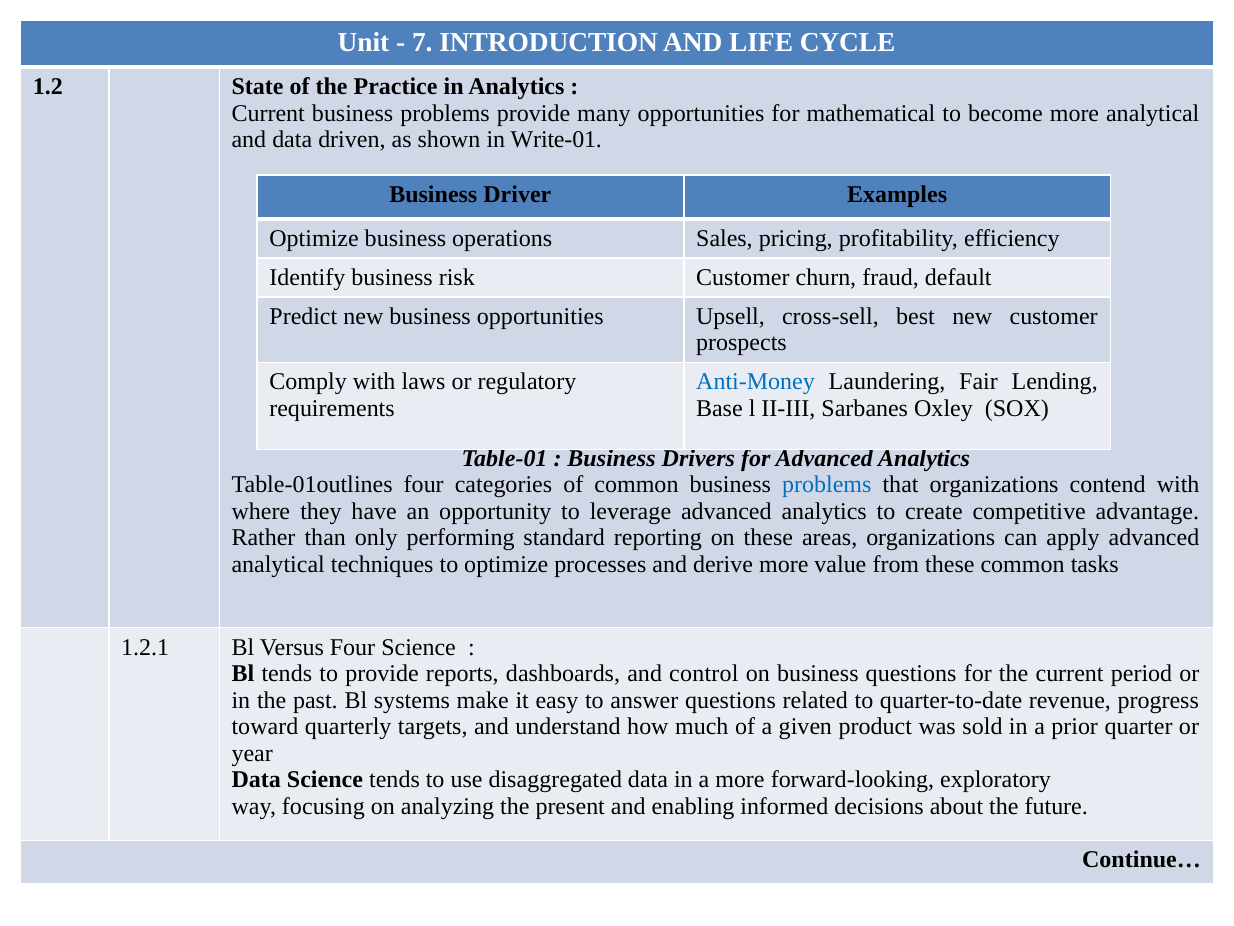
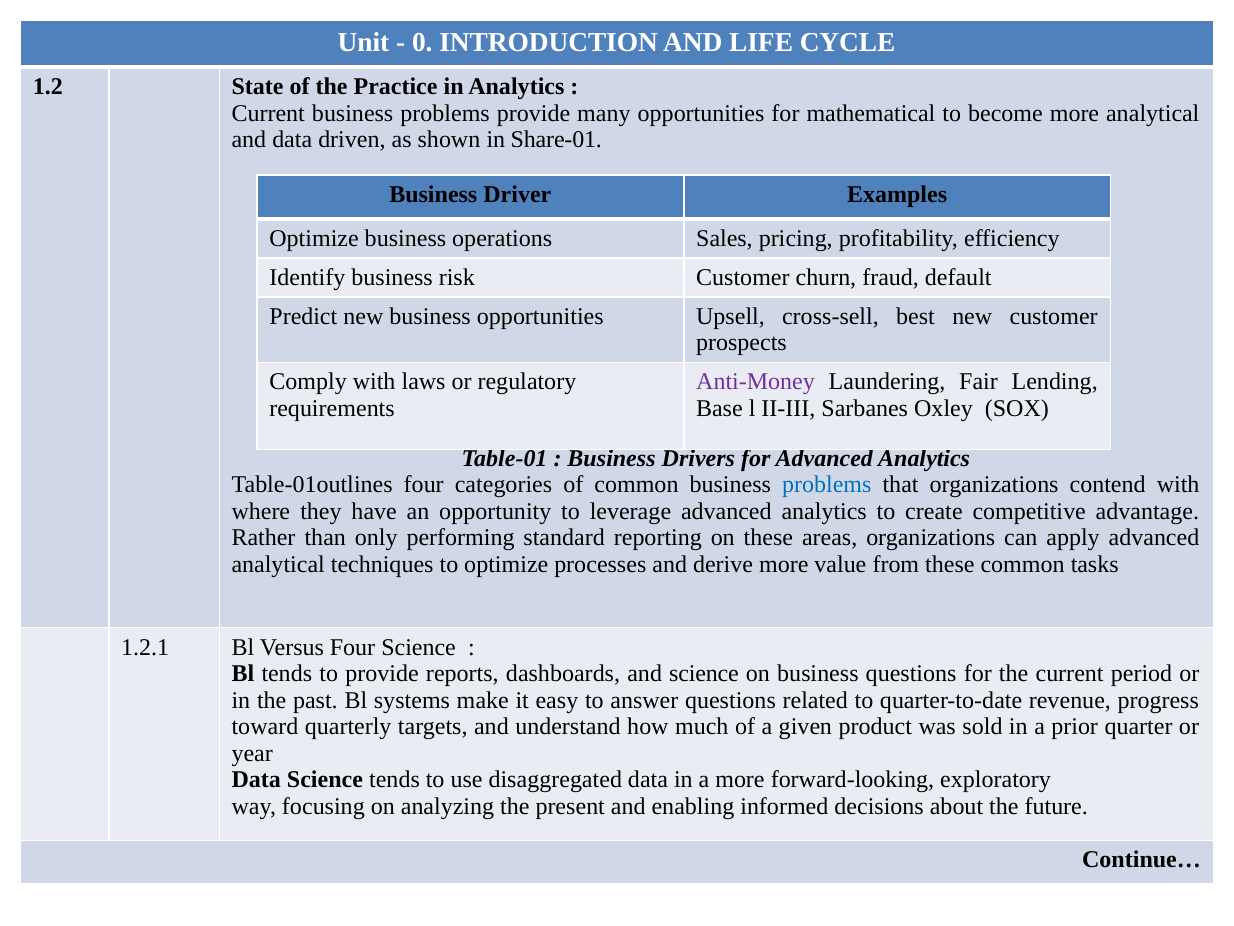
7: 7 -> 0
Write-01: Write-01 -> Share-01
Anti-Money colour: blue -> purple
and control: control -> science
